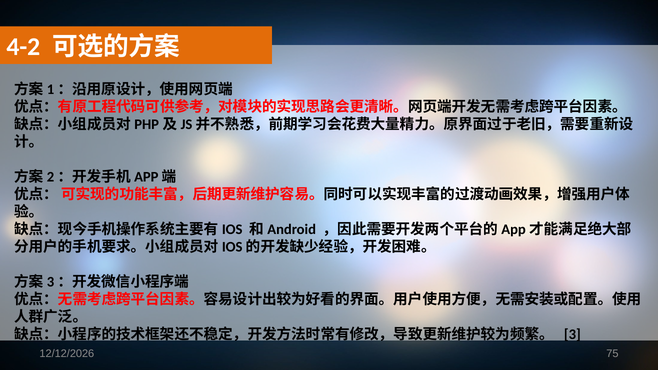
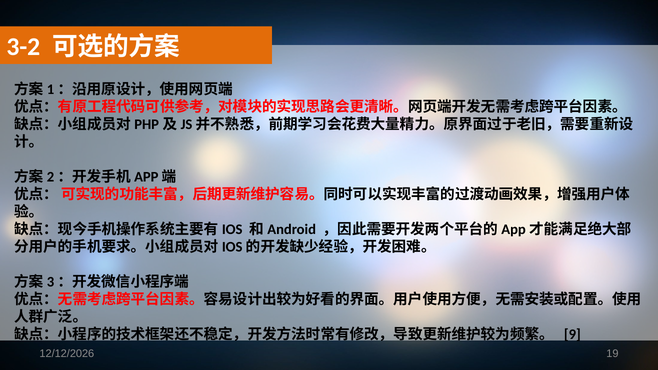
4-2: 4-2 -> 3-2
3: 3 -> 9
75: 75 -> 19
